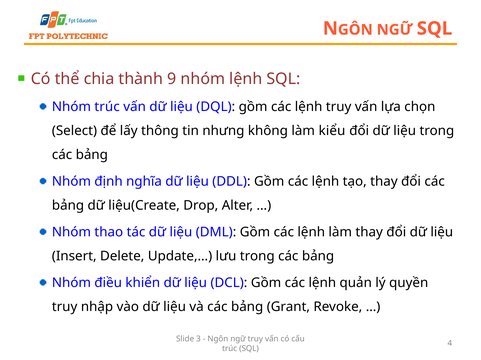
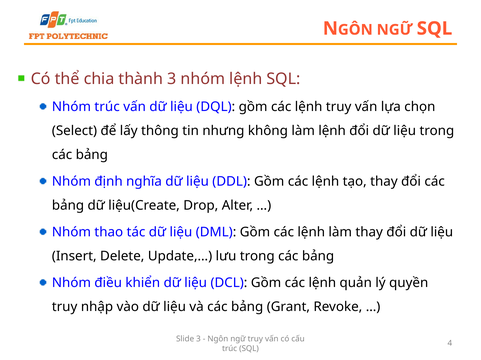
thành 9: 9 -> 3
làm kiểu: kiểu -> lệnh
